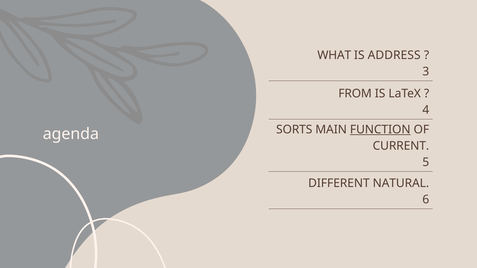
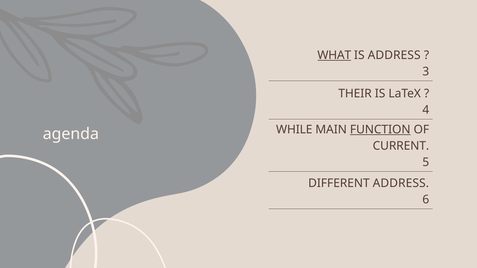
WHAT underline: none -> present
FROM: FROM -> THEIR
SORTS: SORTS -> WHILE
DIFFERENT NATURAL: NATURAL -> ADDRESS
